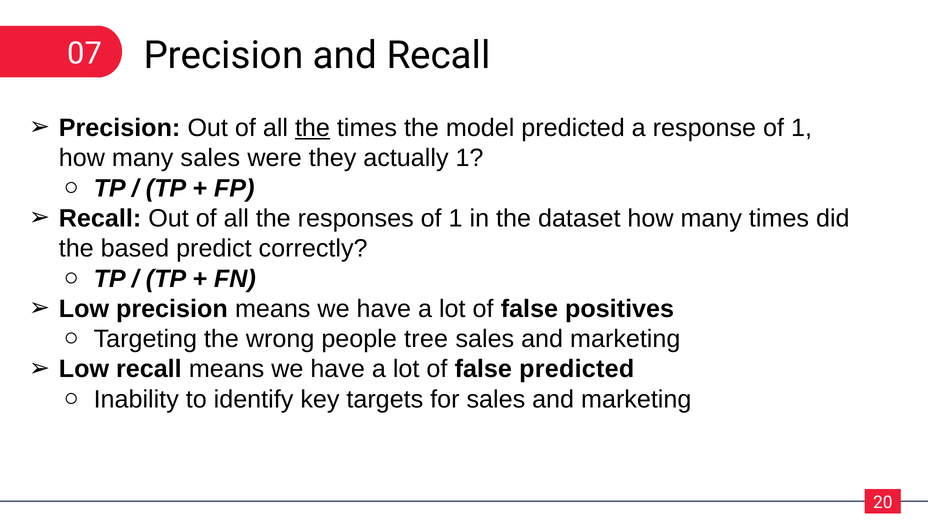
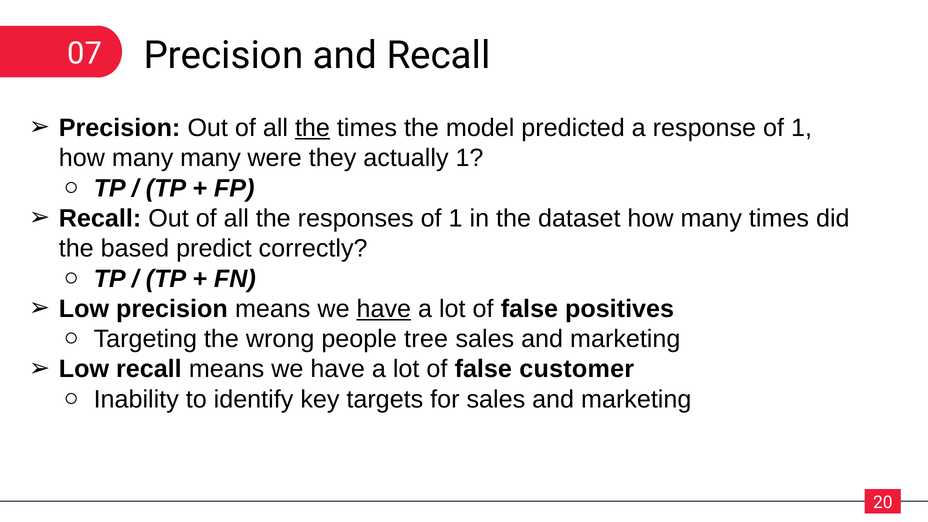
many sales: sales -> many
have at (384, 309) underline: none -> present
false predicted: predicted -> customer
